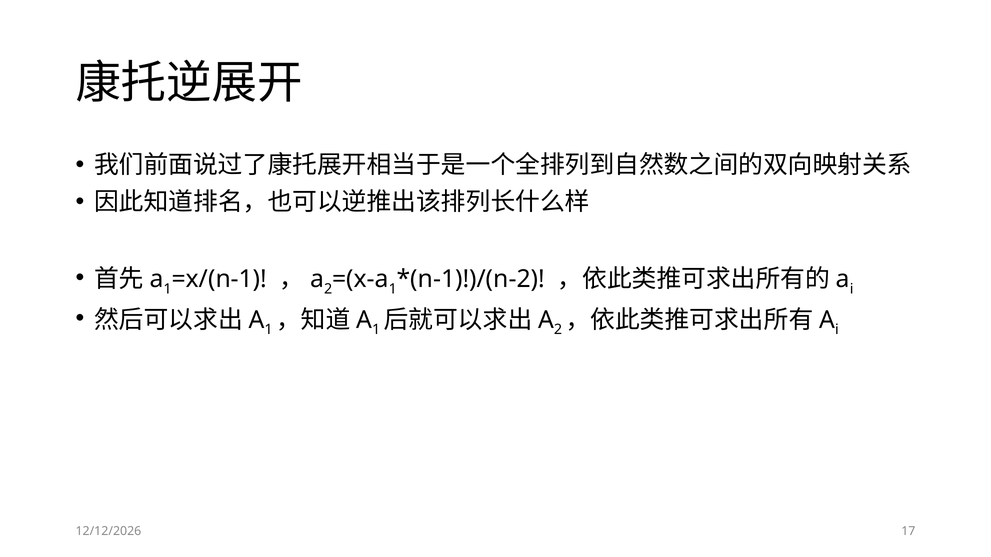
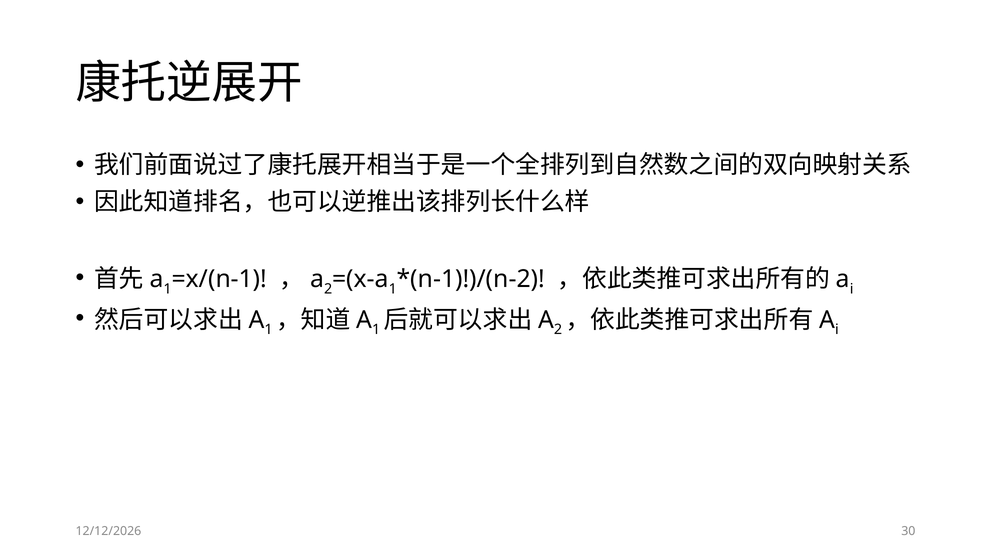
17: 17 -> 30
